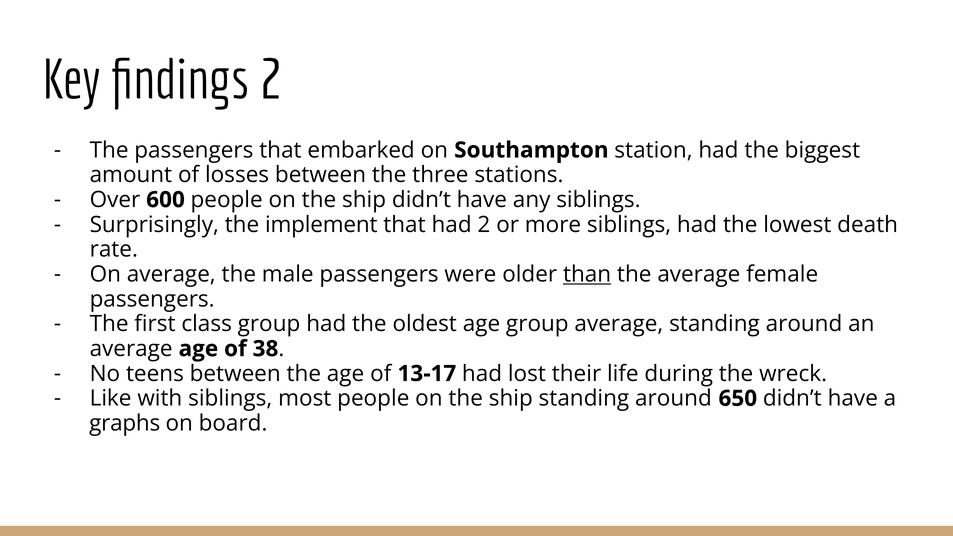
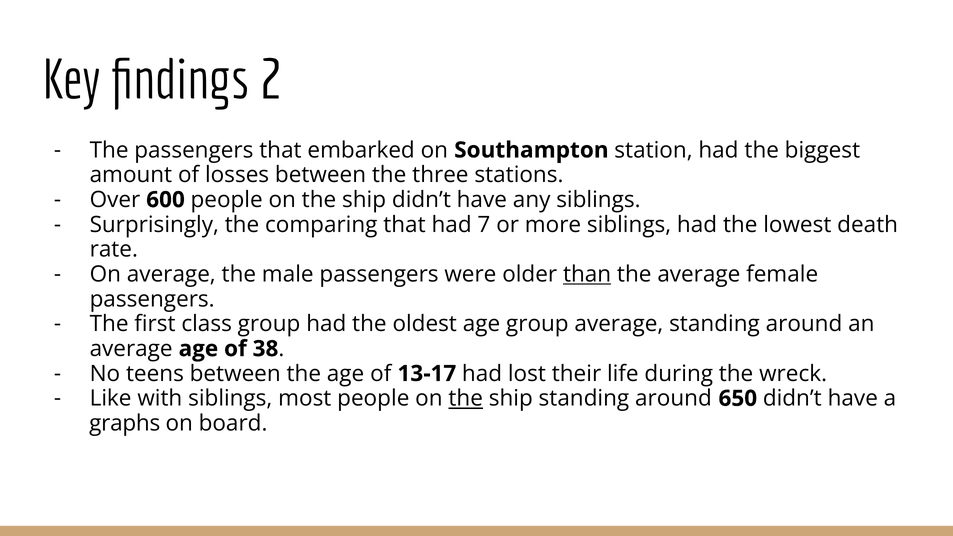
implement: implement -> comparing
had 2: 2 -> 7
the at (466, 398) underline: none -> present
